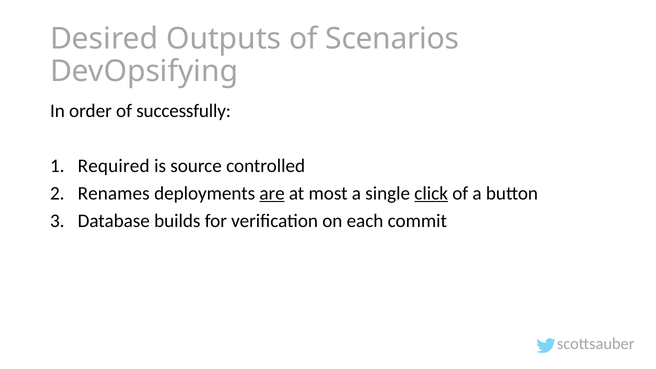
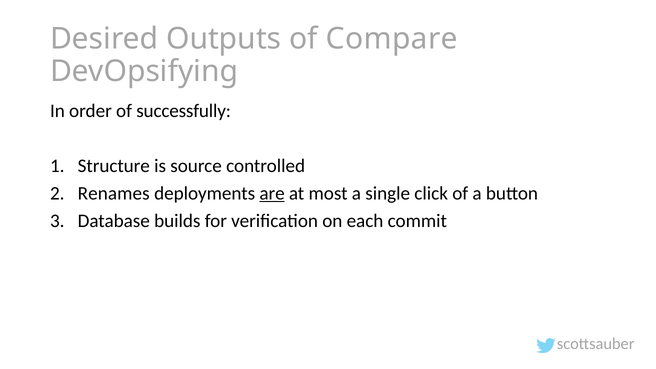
Scenarios: Scenarios -> Compare
Required: Required -> Structure
click underline: present -> none
